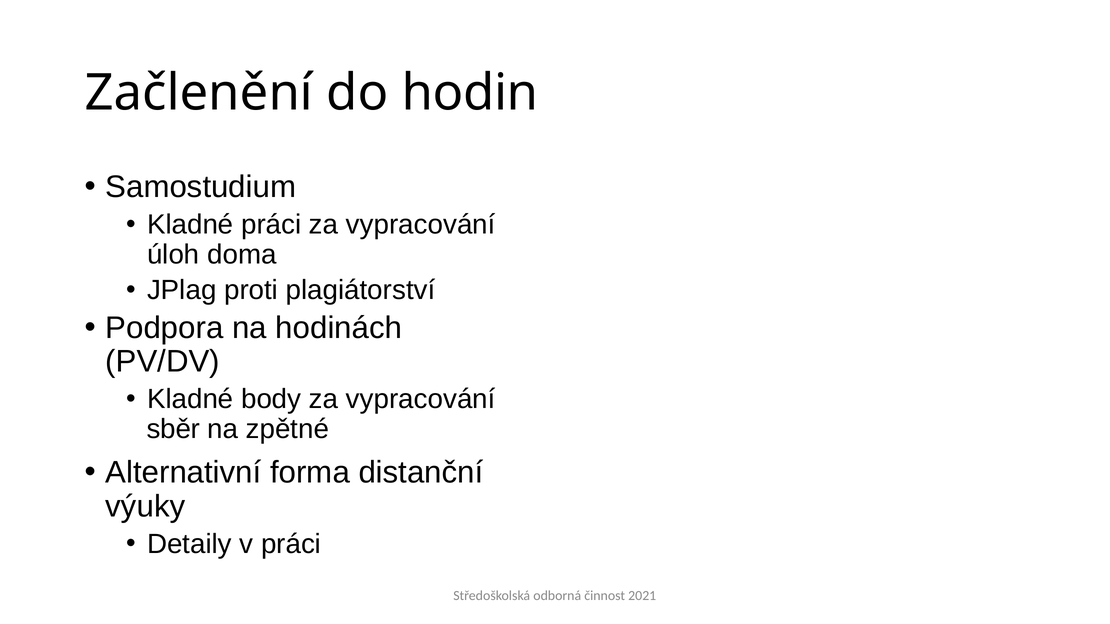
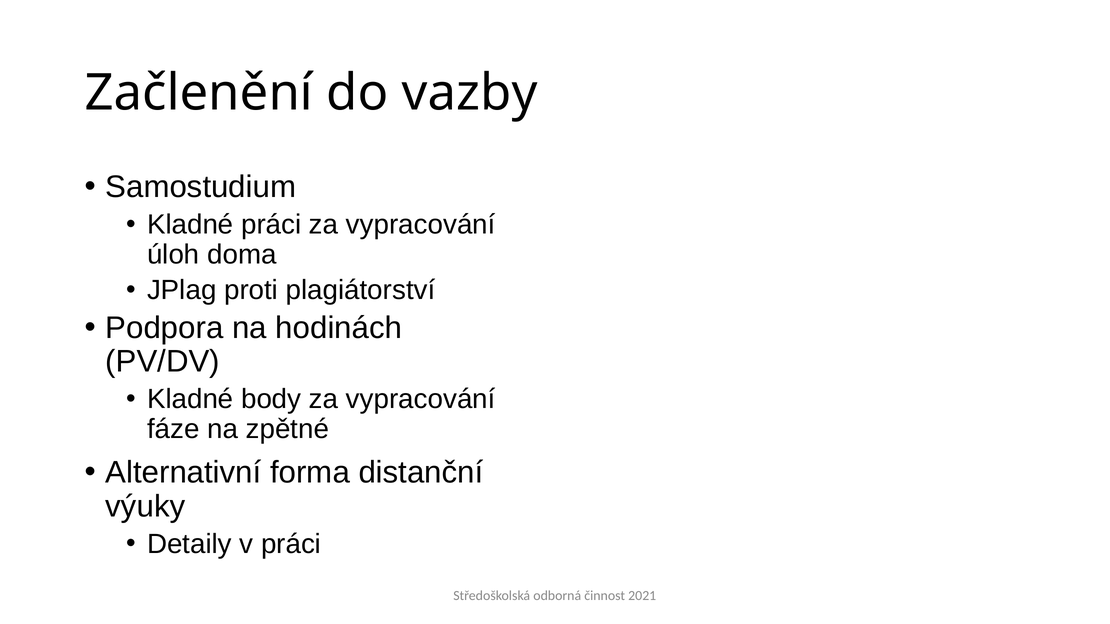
hodin: hodin -> vazby
sběr: sběr -> fáze
